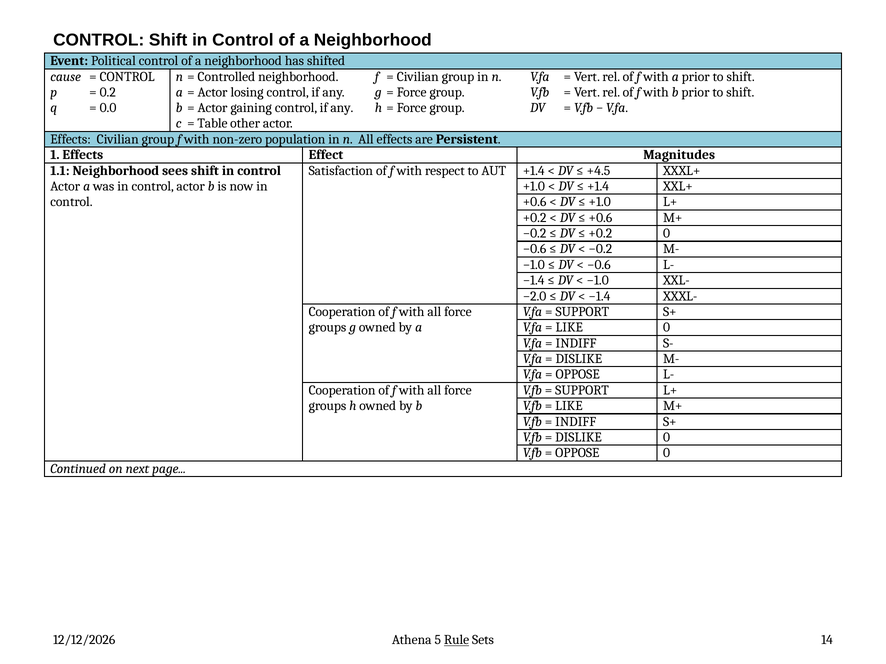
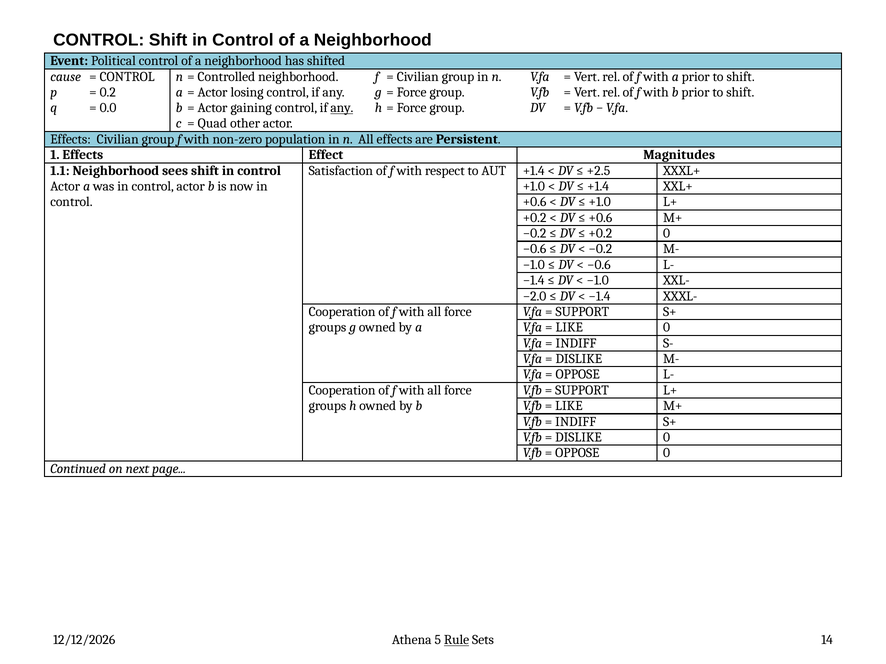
any at (342, 108) underline: none -> present
Table: Table -> Quad
+4.5: +4.5 -> +2.5
